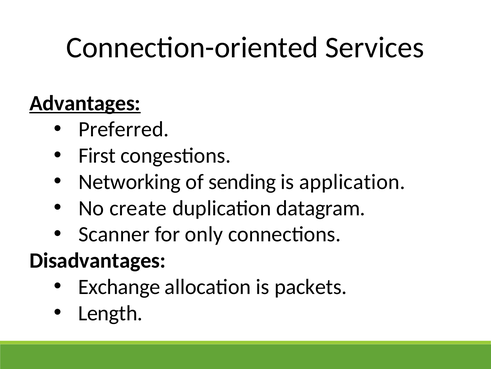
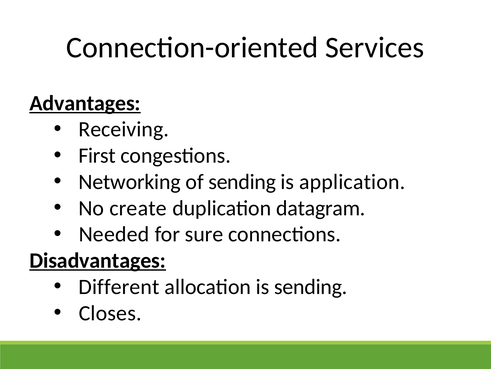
Preferred: Preferred -> Receiving
Scanner: Scanner -> Needed
only: only -> sure
Disadvantages underline: none -> present
Exchange: Exchange -> Different
is packets: packets -> sending
Length: Length -> Closes
